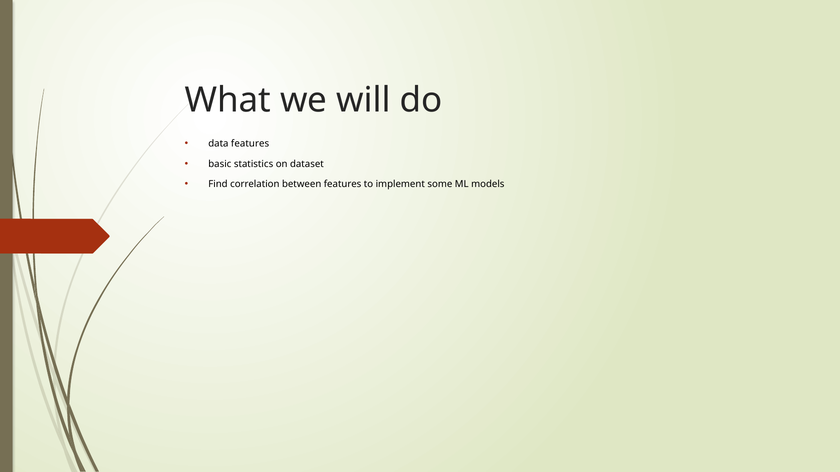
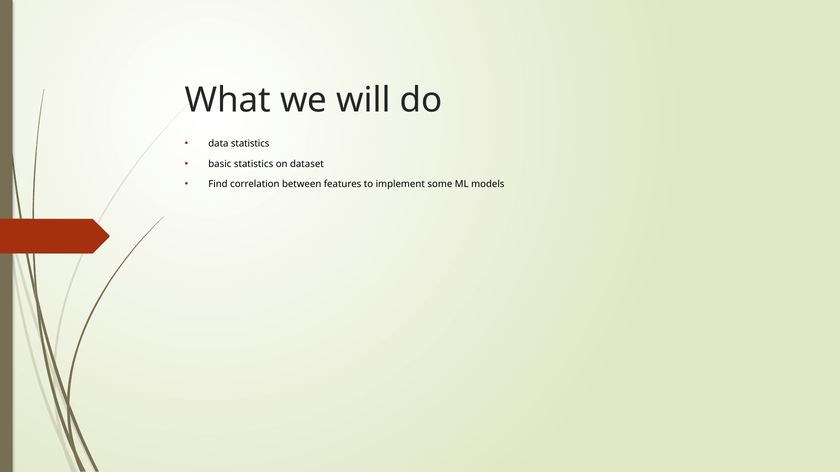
data features: features -> statistics
